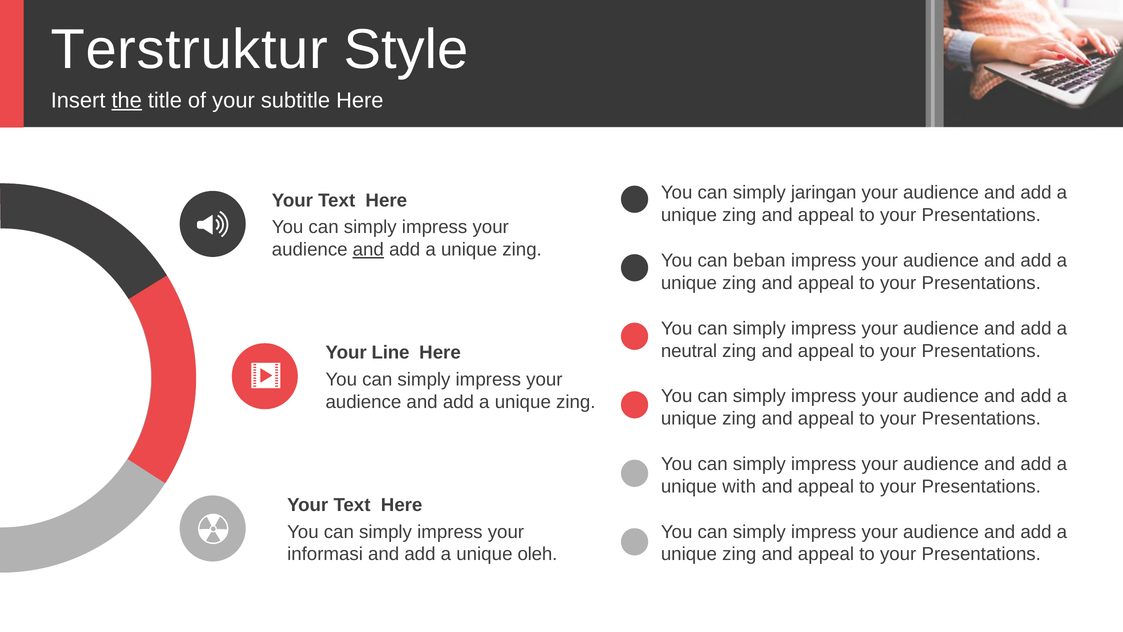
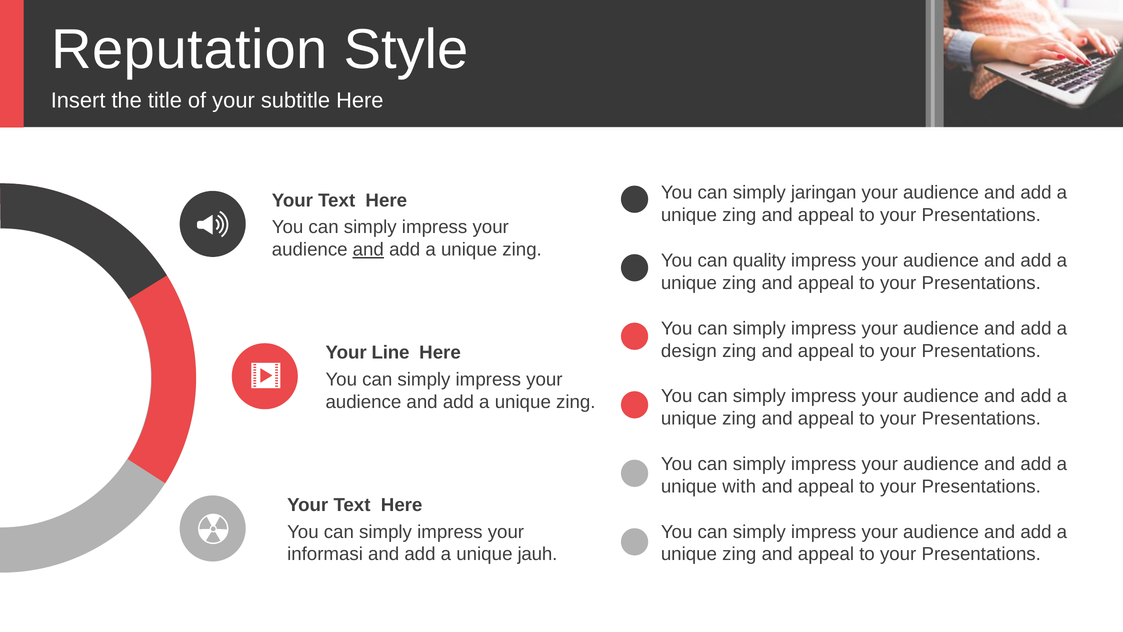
Terstruktur: Terstruktur -> Reputation
the underline: present -> none
beban: beban -> quality
neutral: neutral -> design
oleh: oleh -> jauh
